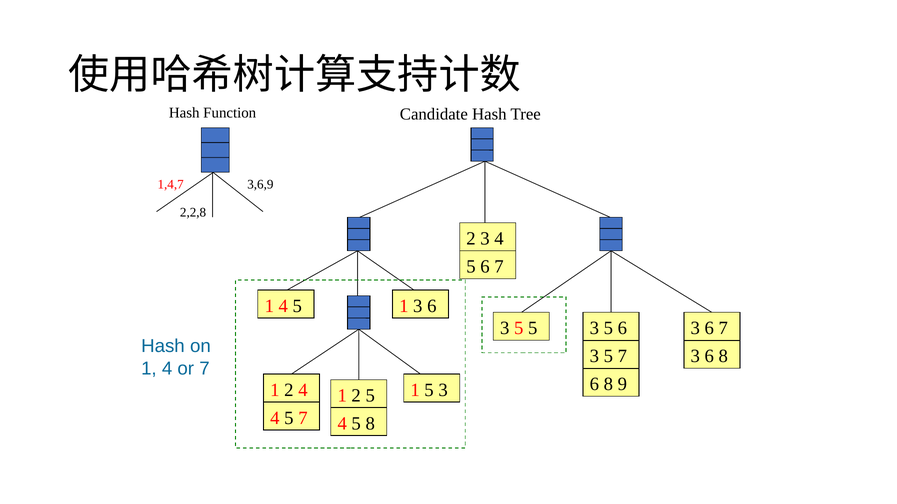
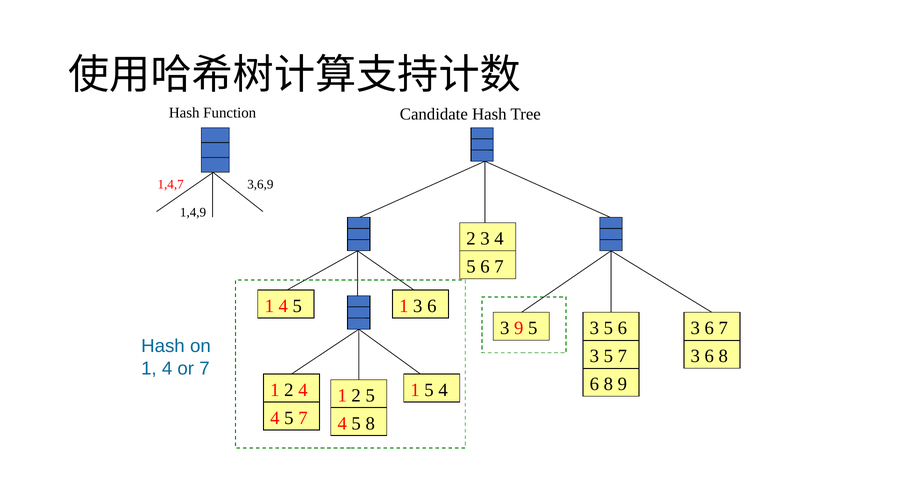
2,2,8: 2,2,8 -> 1,4,9
5 at (519, 329): 5 -> 9
1 5 3: 3 -> 4
